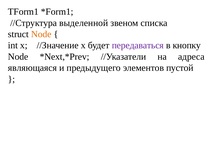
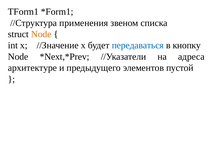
выделенной: выделенной -> применения
передаваться colour: purple -> blue
являющаяся: являющаяся -> архитектуре
